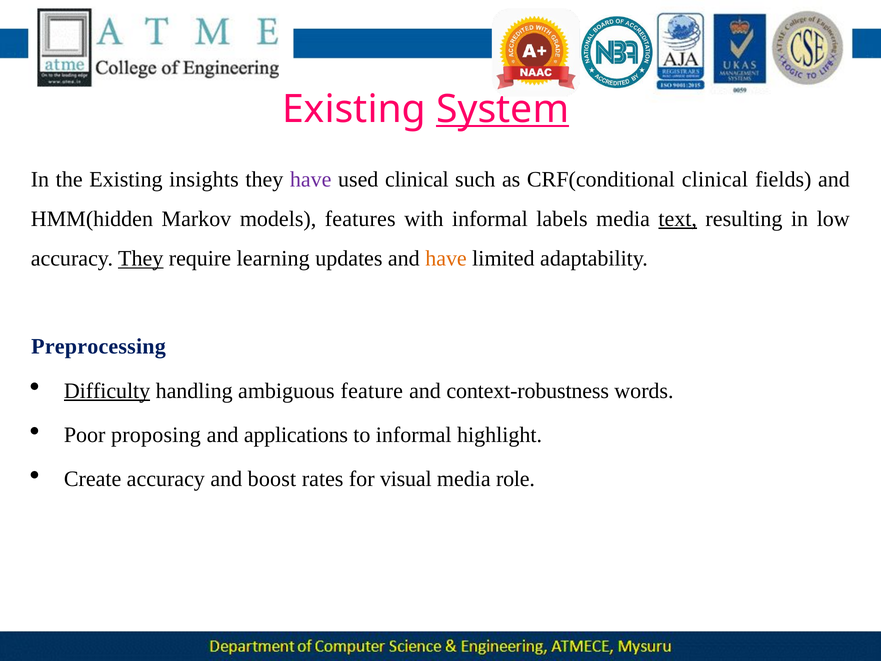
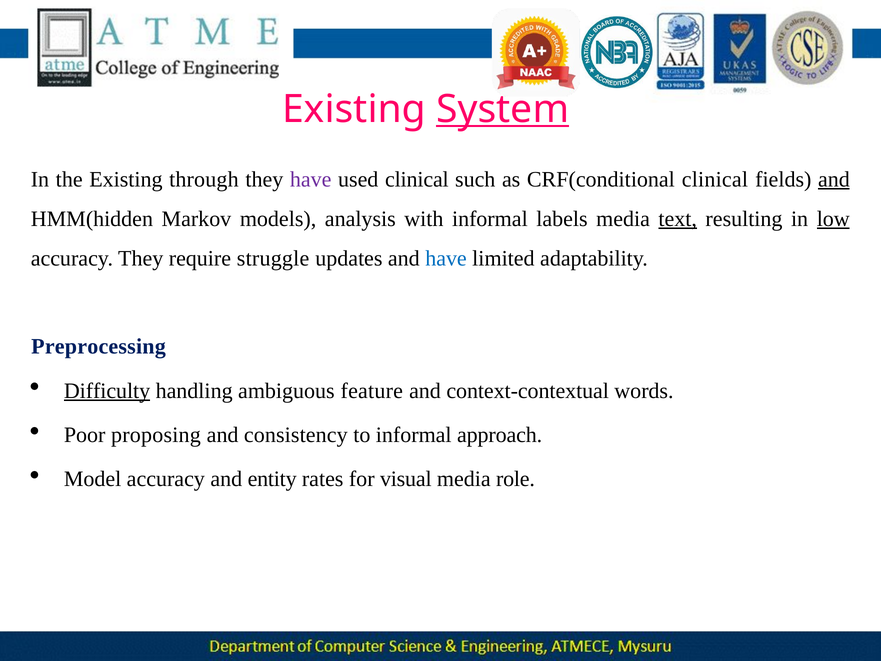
insights: insights -> through
and at (834, 179) underline: none -> present
features: features -> analysis
low underline: none -> present
They at (141, 258) underline: present -> none
learning: learning -> struggle
have at (446, 258) colour: orange -> blue
context-robustness: context-robustness -> context-contextual
applications: applications -> consistency
highlight: highlight -> approach
Create: Create -> Model
boost: boost -> entity
